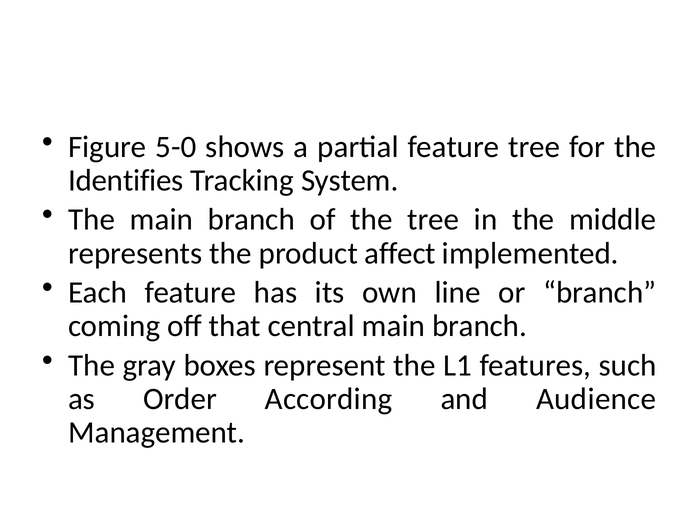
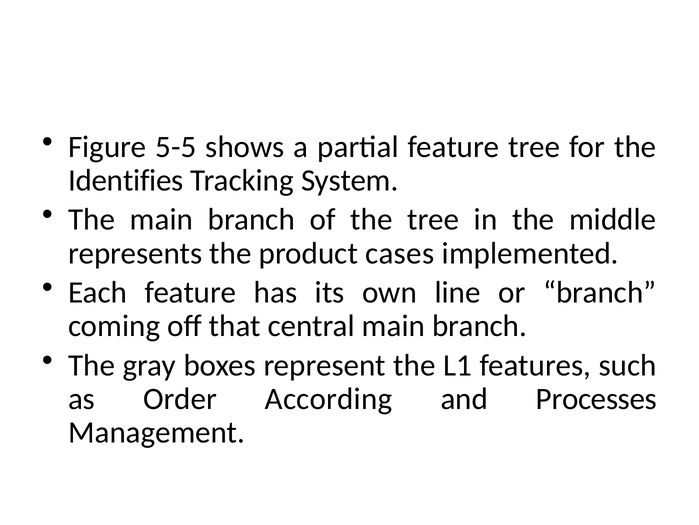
5-0: 5-0 -> 5-5
affect: affect -> cases
Audience: Audience -> Processes
